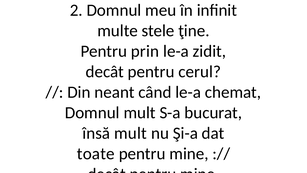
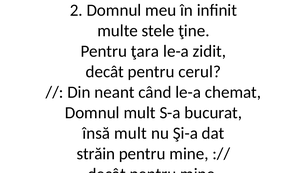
prin: prin -> ţara
toate: toate -> străin
